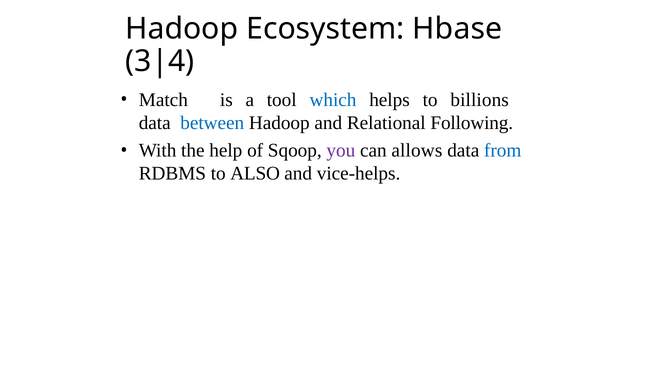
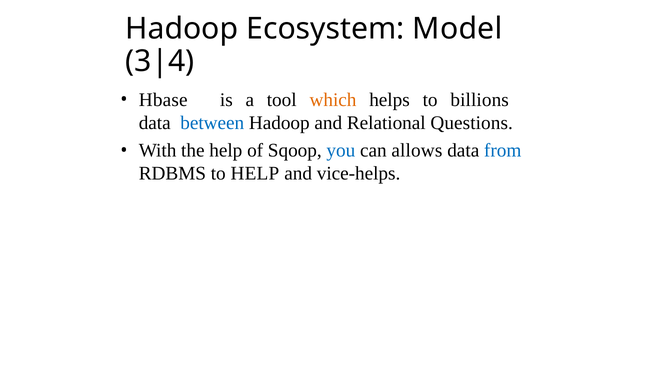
Hbase: Hbase -> Model
Match: Match -> Hbase
which colour: blue -> orange
Following: Following -> Questions
you colour: purple -> blue
to ALSO: ALSO -> HELP
